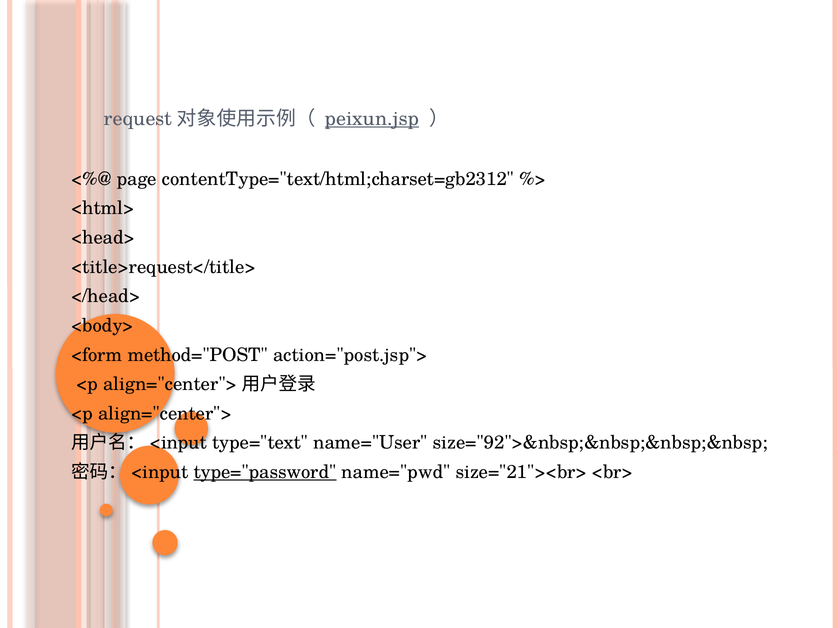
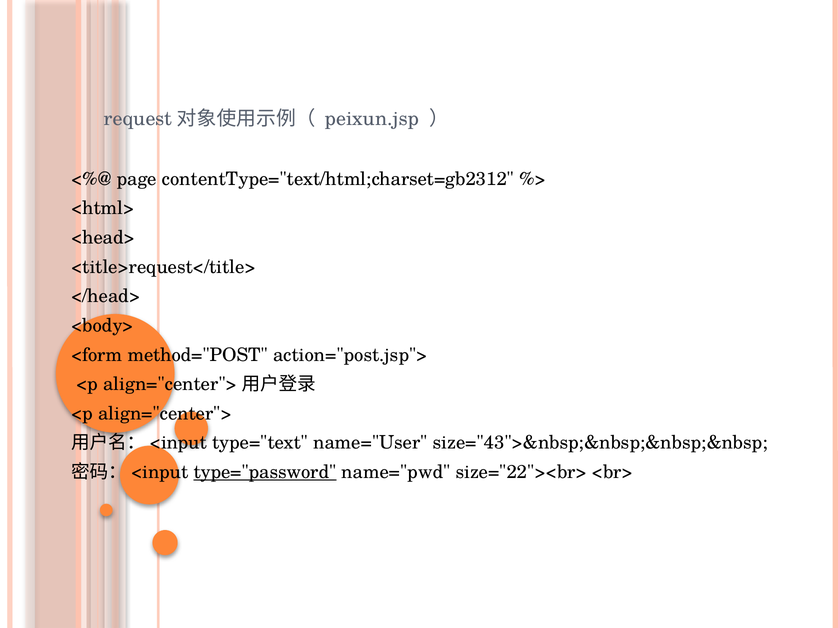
peixun.jsp underline: present -> none
size="92">&nbsp;&nbsp;&nbsp;&nbsp: size="92">&nbsp;&nbsp;&nbsp;&nbsp -> size="43">&nbsp;&nbsp;&nbsp;&nbsp
size="21"><br>: size="21"><br> -> size="22"><br>
